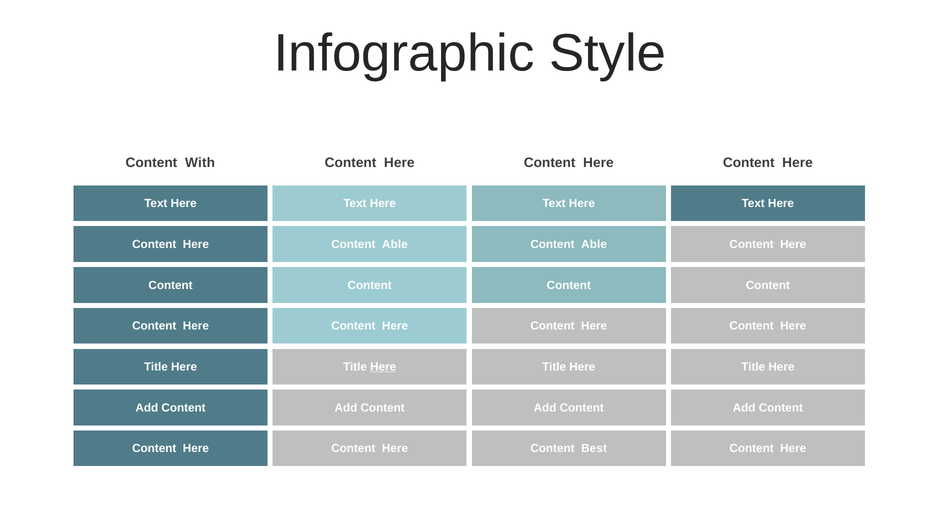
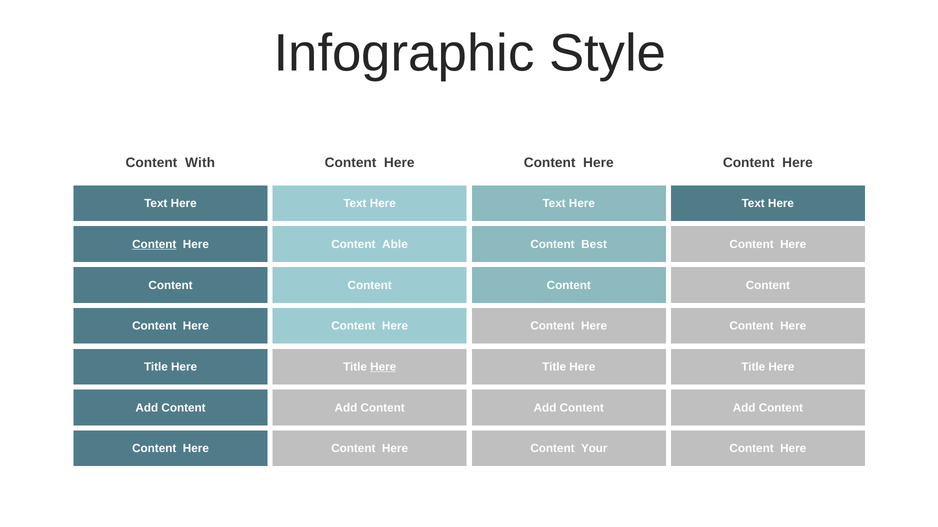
Content at (154, 245) underline: none -> present
Able at (594, 245): Able -> Best
Best: Best -> Your
